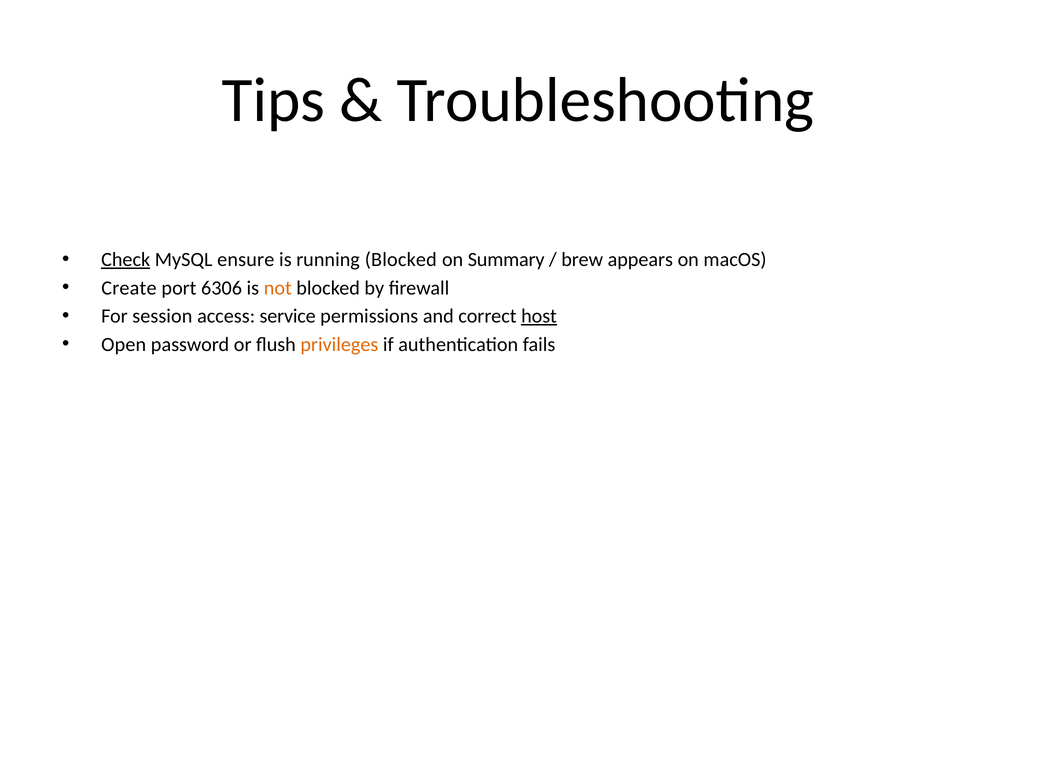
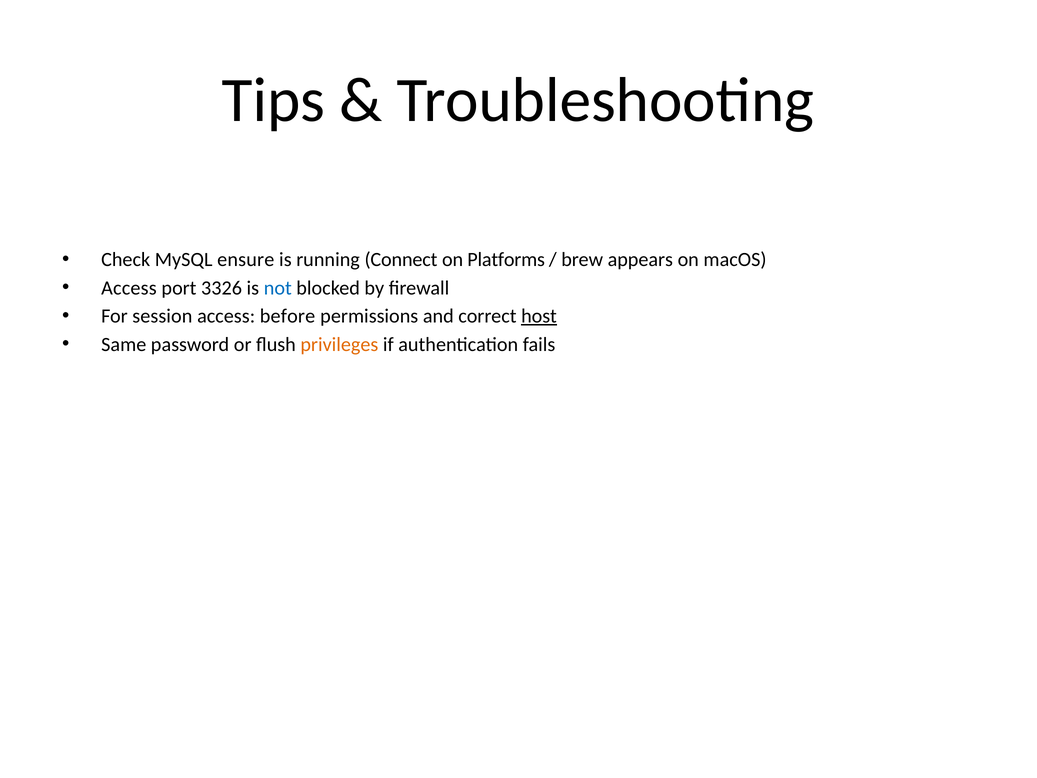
Check underline: present -> none
running Blocked: Blocked -> Connect
Summary: Summary -> Platforms
Create at (129, 288): Create -> Access
6306: 6306 -> 3326
not colour: orange -> blue
service: service -> before
Open: Open -> Same
